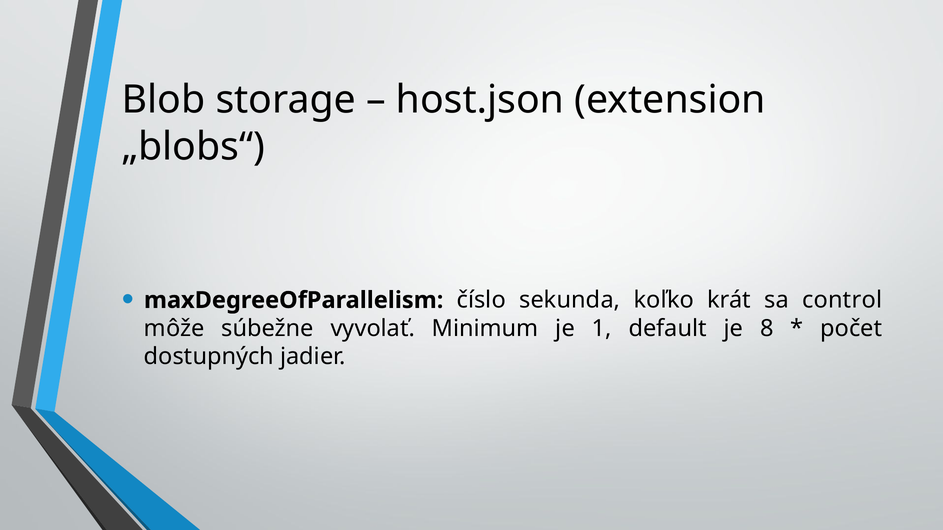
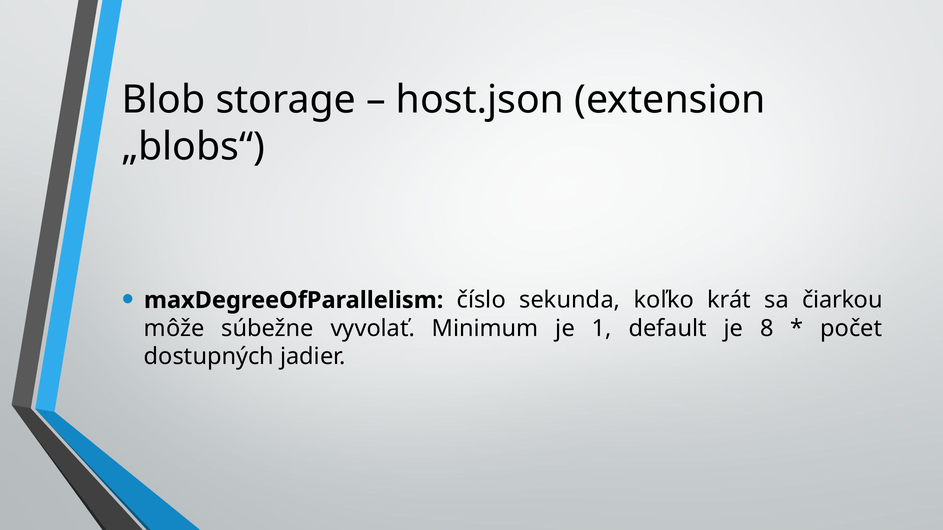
control: control -> čiarkou
